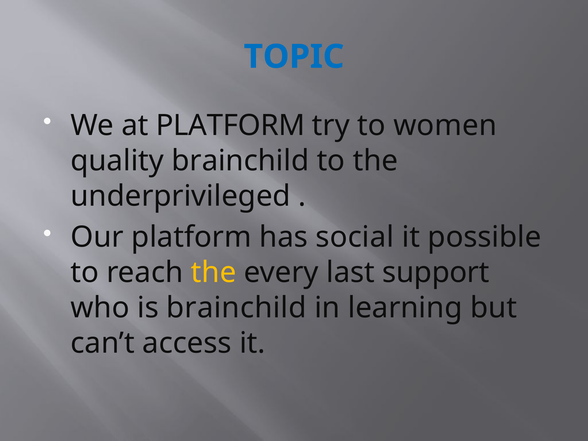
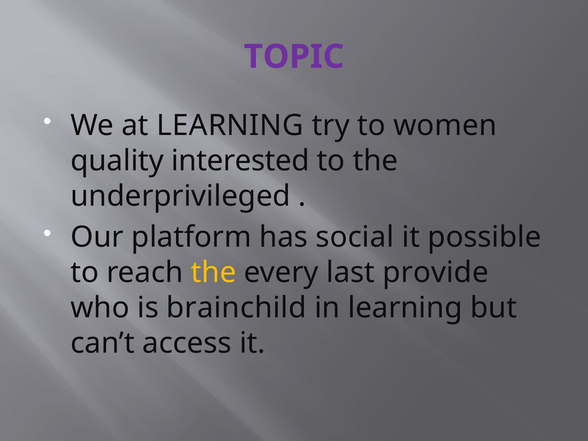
TOPIC colour: blue -> purple
at PLATFORM: PLATFORM -> LEARNING
quality brainchild: brainchild -> interested
support: support -> provide
